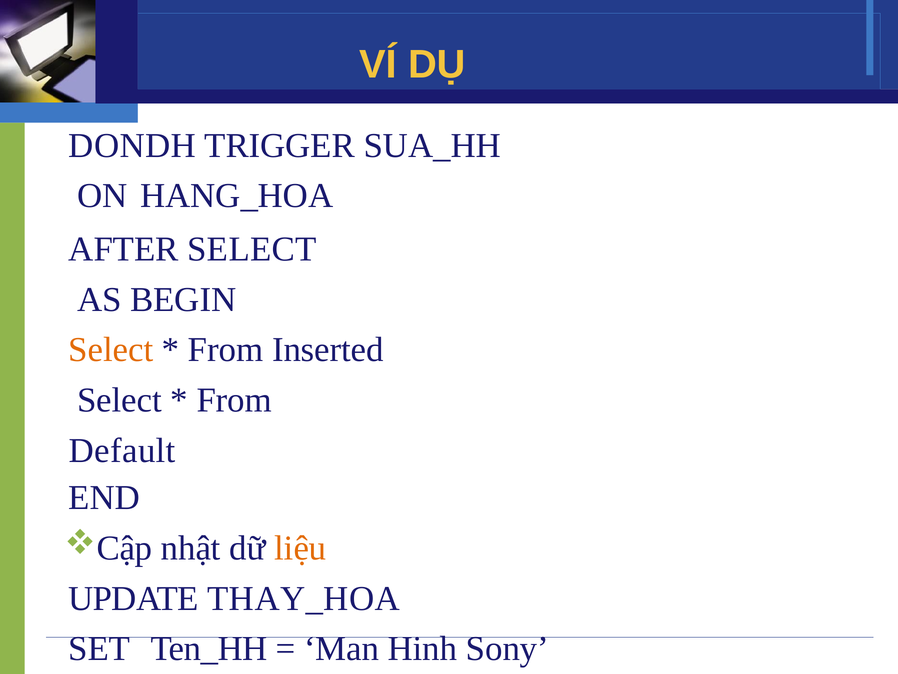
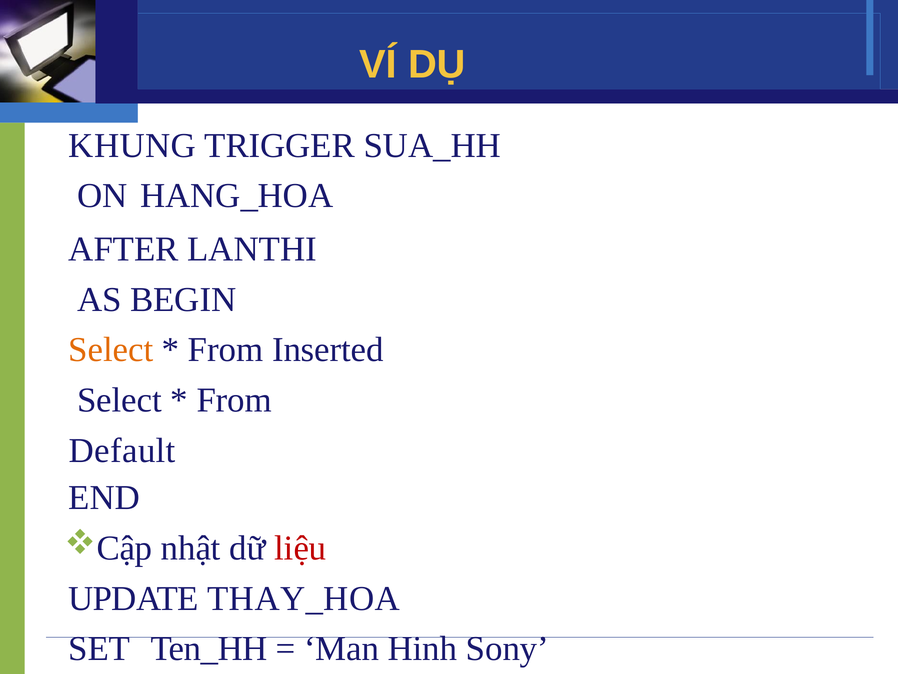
DONDH: DONDH -> KHUNG
AFTER SELECT: SELECT -> LANTHI
liệu colour: orange -> red
